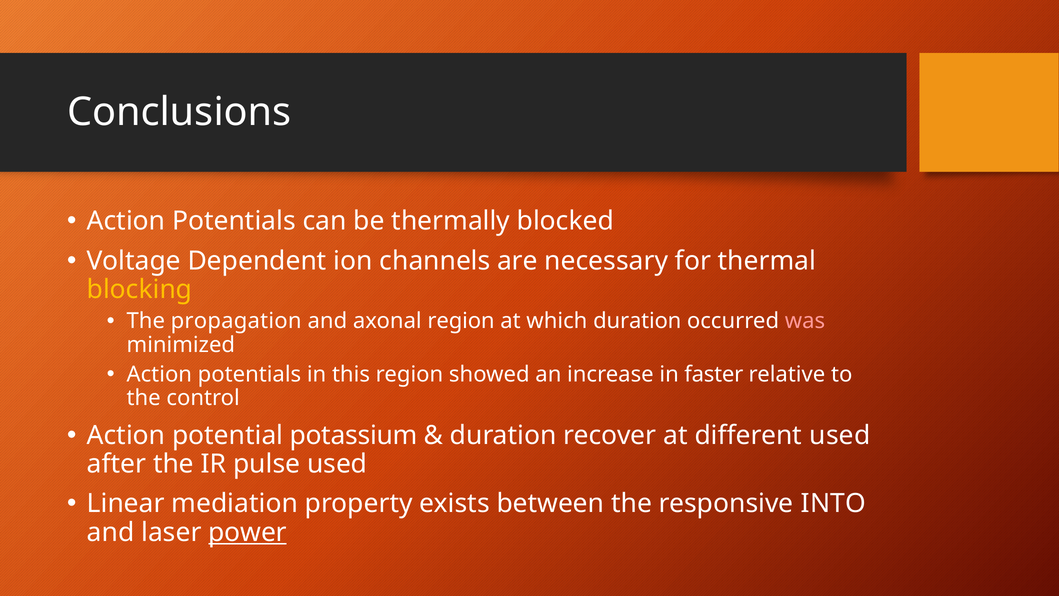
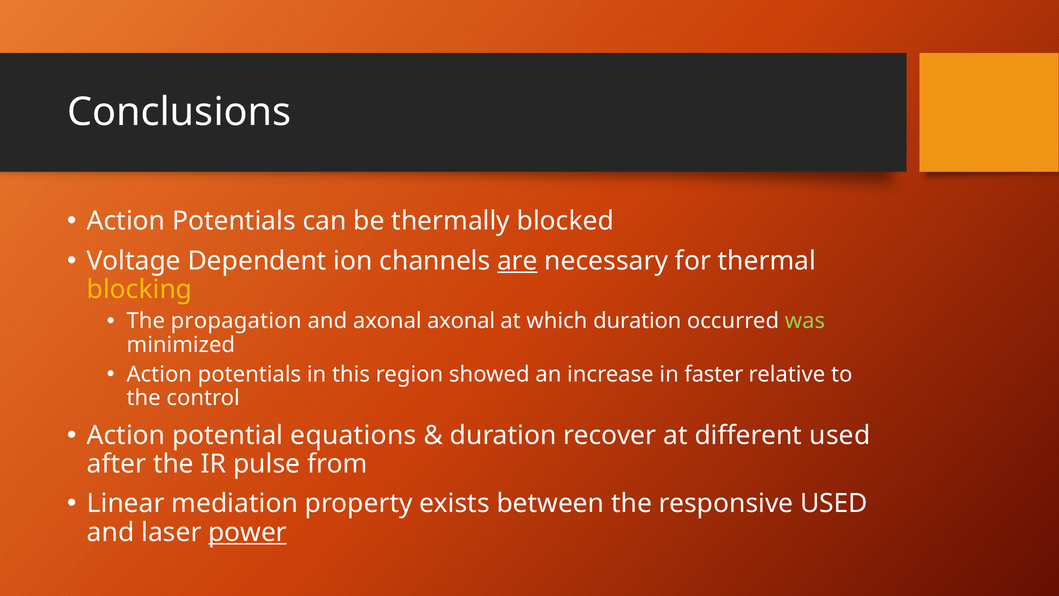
are underline: none -> present
axonal region: region -> axonal
was colour: pink -> light green
potassium: potassium -> equations
pulse used: used -> from
responsive INTO: INTO -> USED
